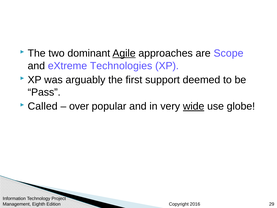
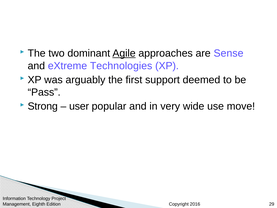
Scope: Scope -> Sense
Called: Called -> Strong
over: over -> user
wide underline: present -> none
globe: globe -> move
